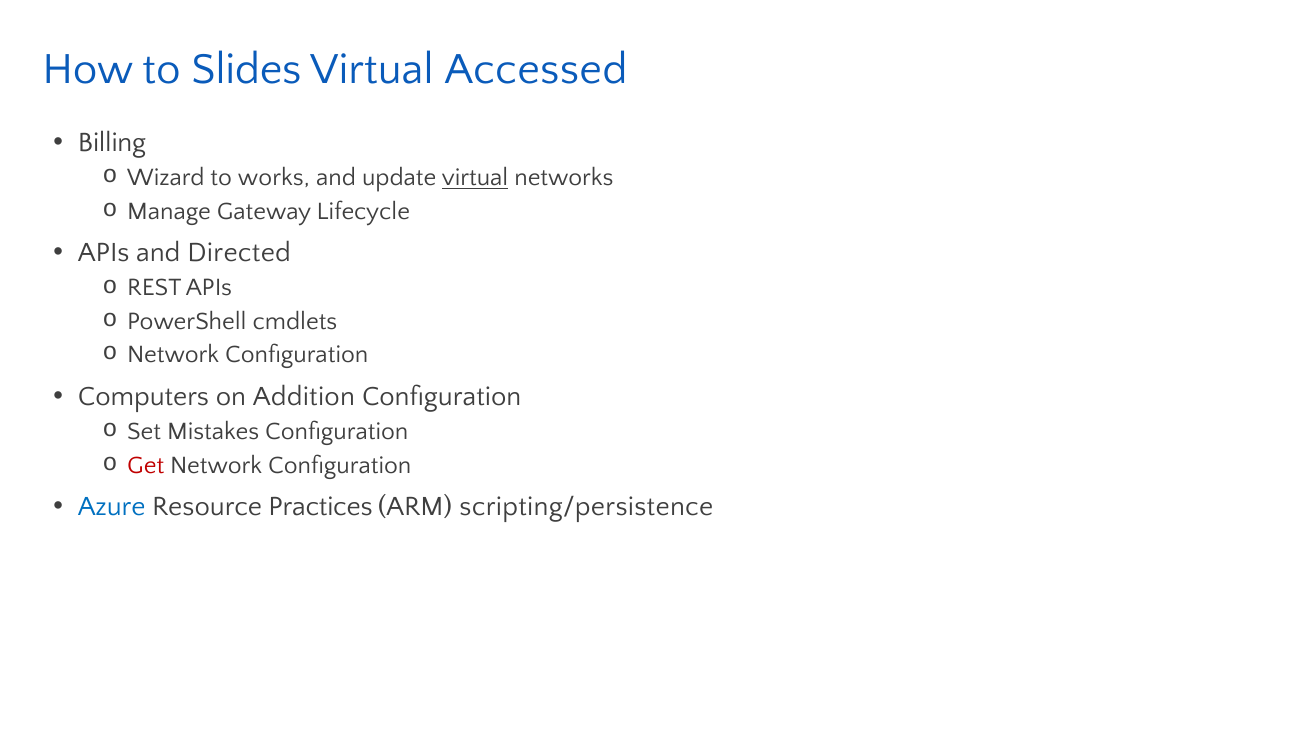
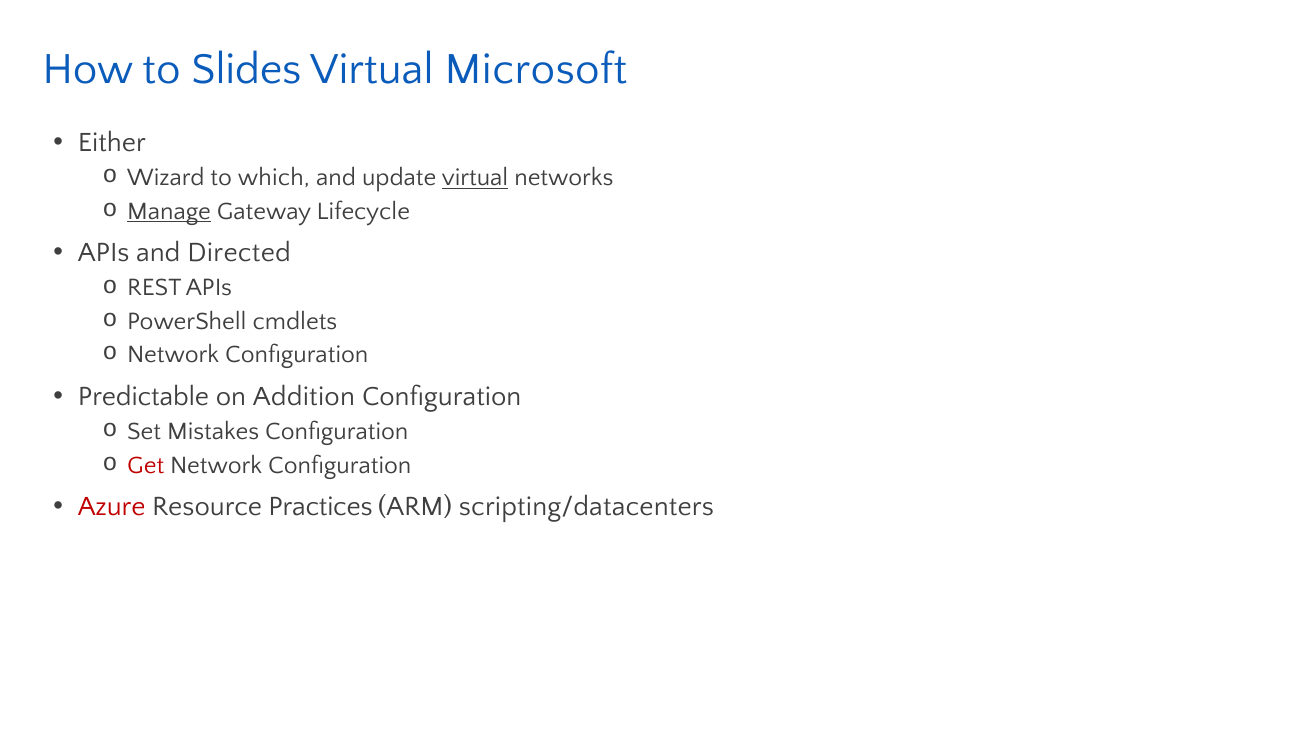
Accessed: Accessed -> Microsoft
Billing: Billing -> Either
works: works -> which
Manage underline: none -> present
Computers: Computers -> Predictable
Azure colour: blue -> red
scripting/persistence: scripting/persistence -> scripting/datacenters
